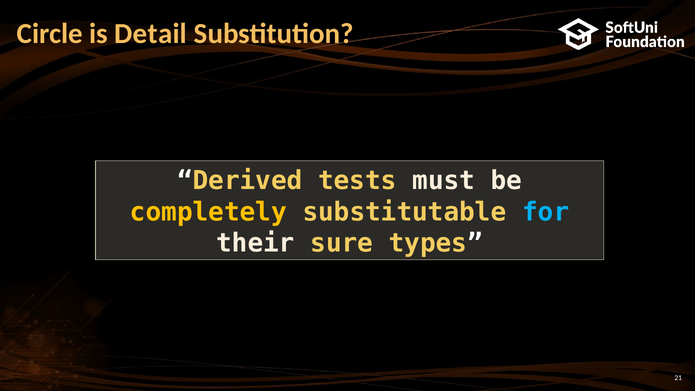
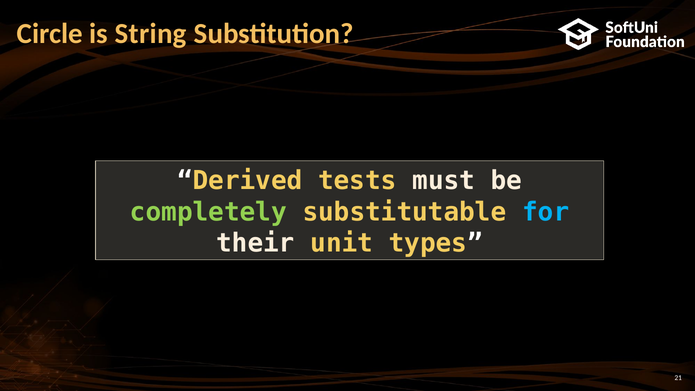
Detail: Detail -> String
completely colour: yellow -> light green
sure: sure -> unit
